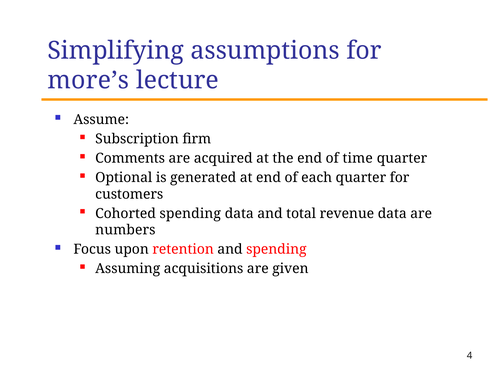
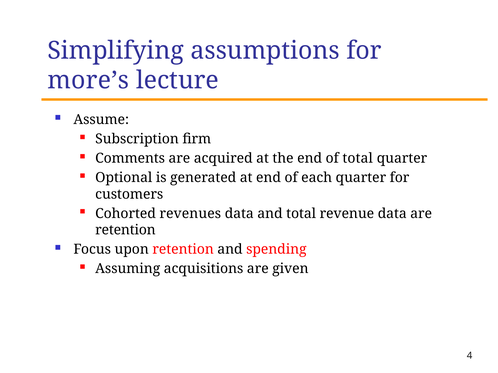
of time: time -> total
Cohorted spending: spending -> revenues
numbers at (125, 230): numbers -> retention
